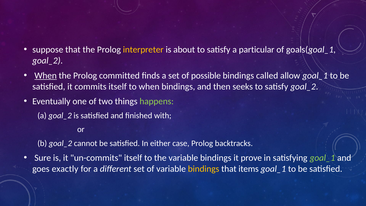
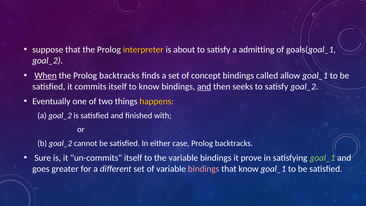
particular: particular -> admitting
the Prolog committed: committed -> backtracks
possible: possible -> concept
to when: when -> know
and at (204, 86) underline: none -> present
happens colour: light green -> yellow
exactly: exactly -> greater
bindings at (204, 169) colour: yellow -> pink
that items: items -> know
